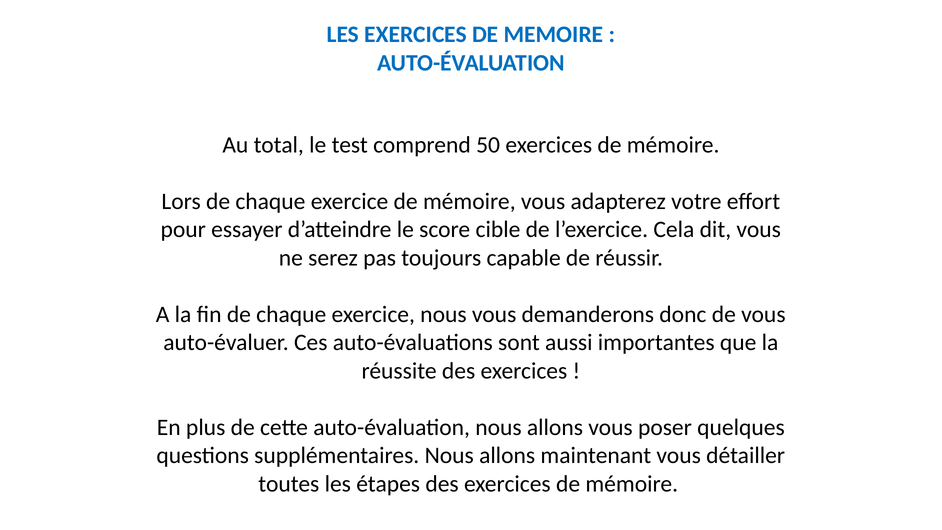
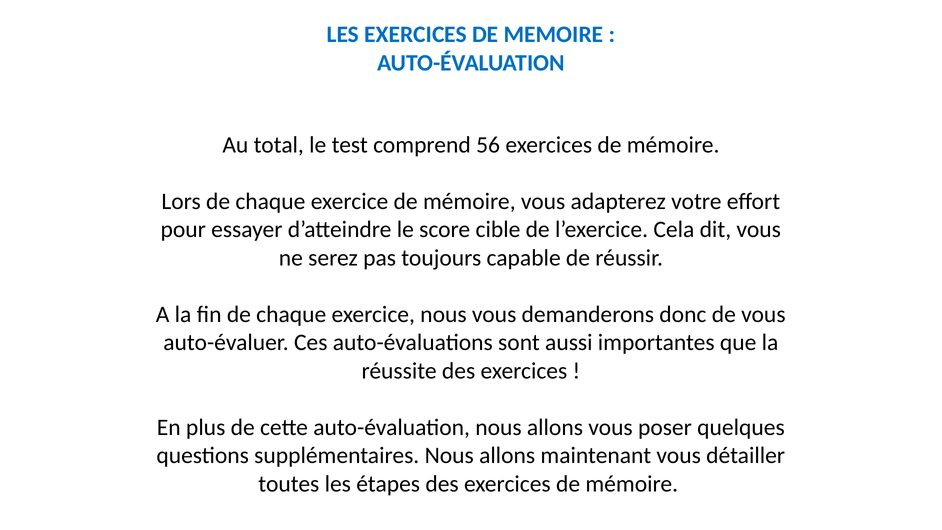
50: 50 -> 56
